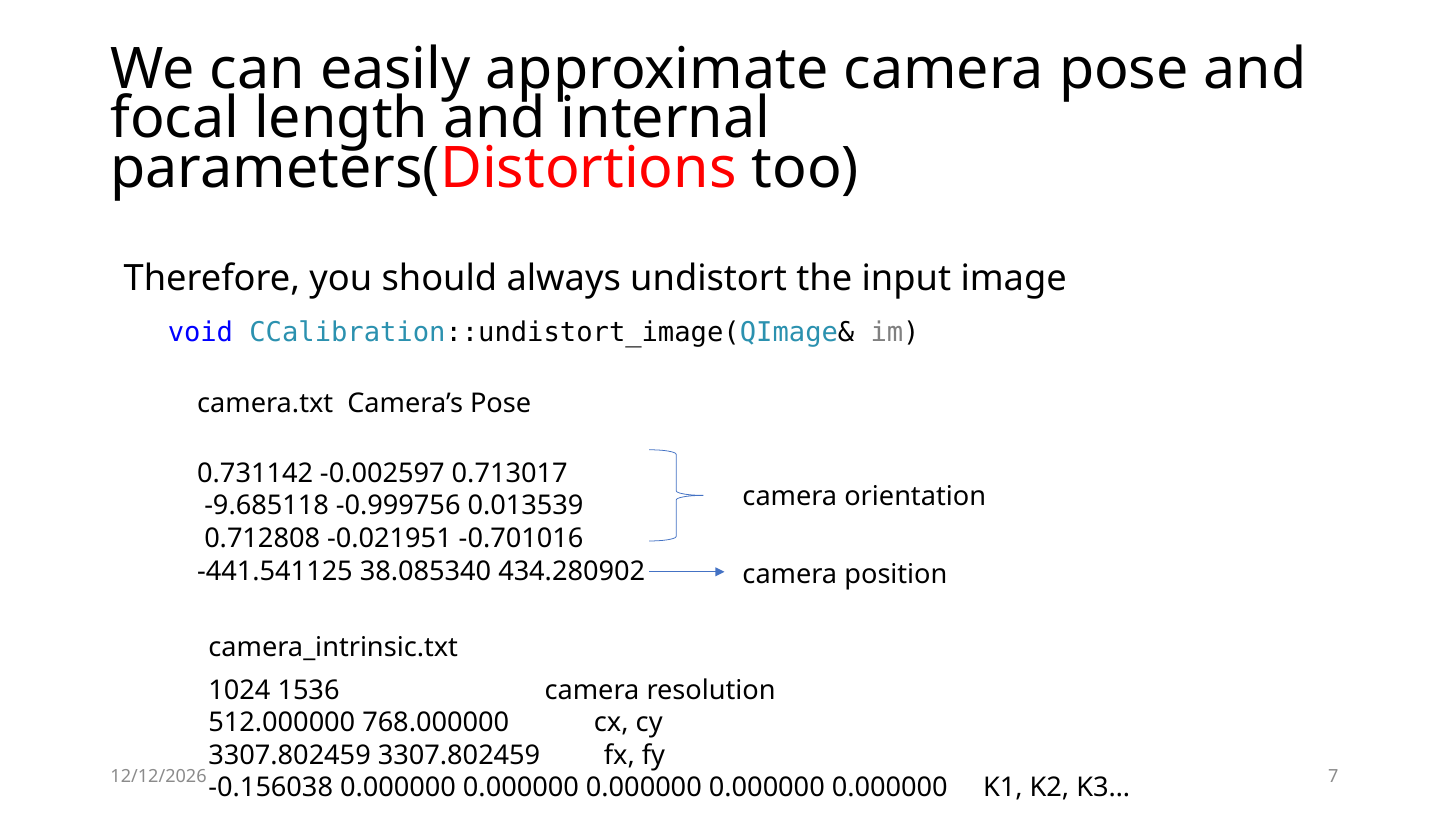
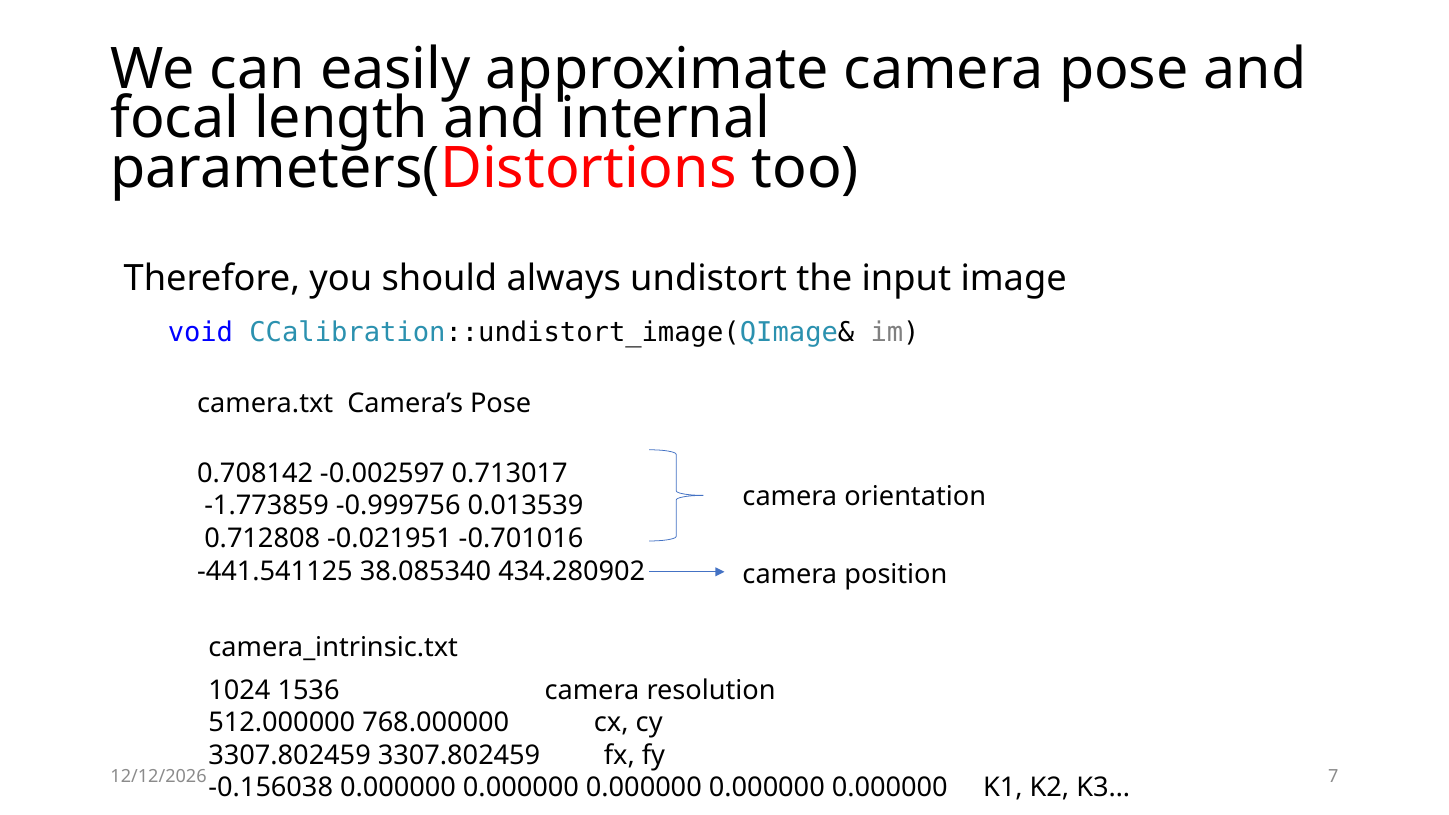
0.731142: 0.731142 -> 0.708142
-9.685118: -9.685118 -> -1.773859
